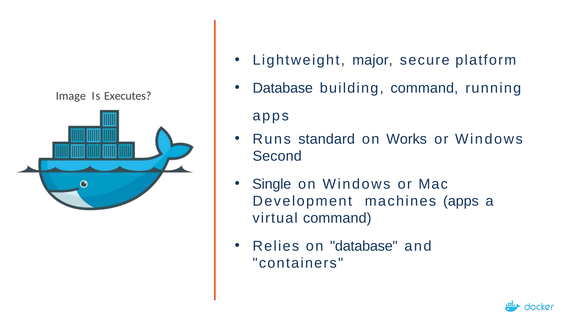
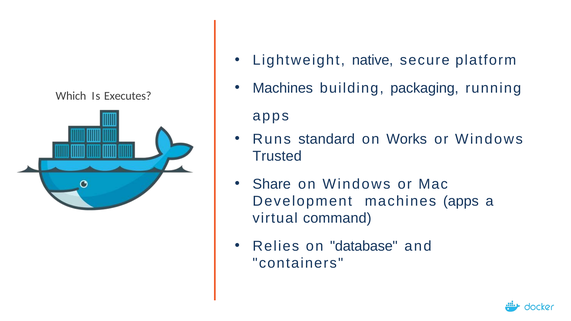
major: major -> native
Database at (283, 88): Database -> Machines
building command: command -> packaging
Image: Image -> Which
Second: Second -> Trusted
Single: Single -> Share
